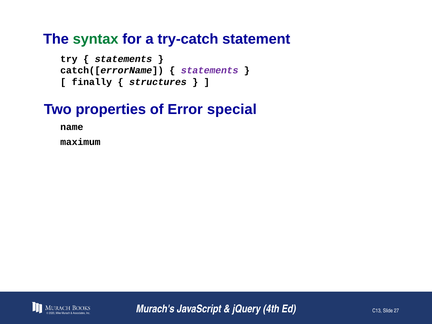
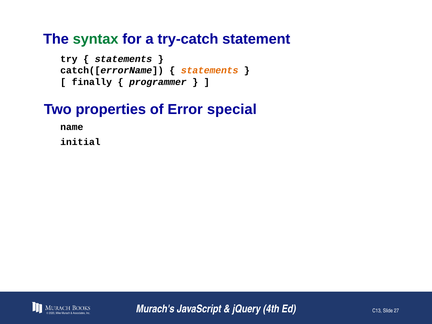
statements at (210, 70) colour: purple -> orange
structures: structures -> programmer
maximum: maximum -> initial
